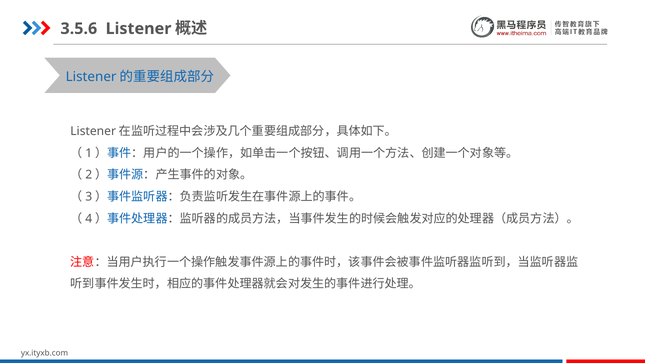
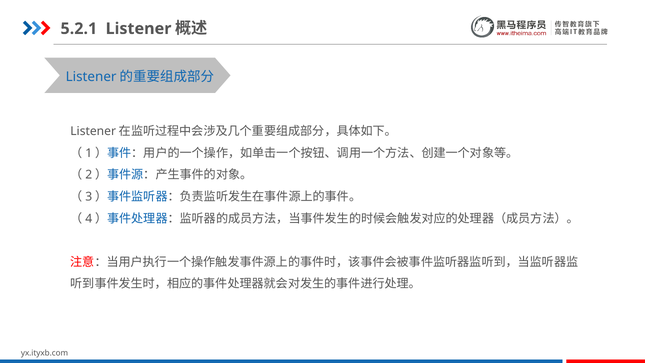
3.5.6: 3.5.6 -> 5.2.1
